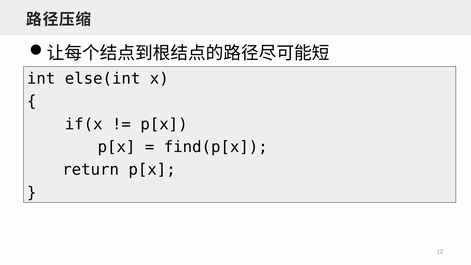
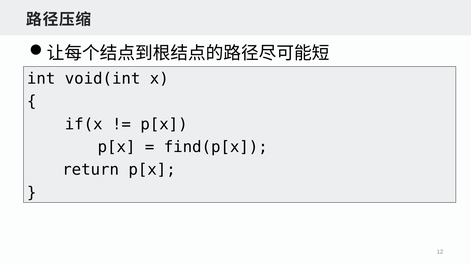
else(int: else(int -> void(int
